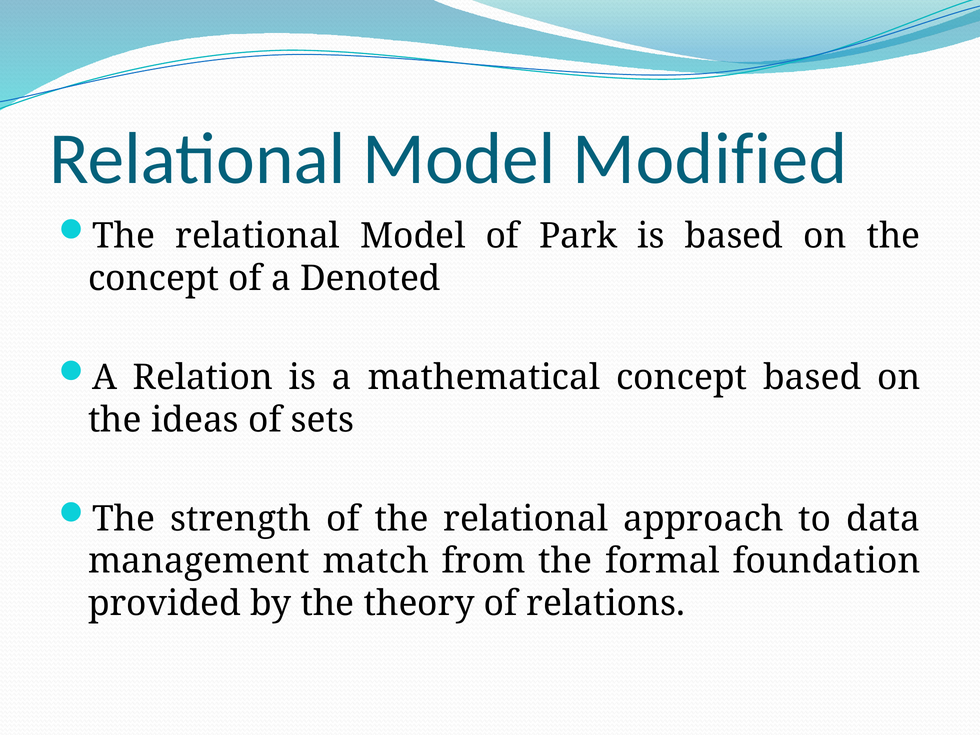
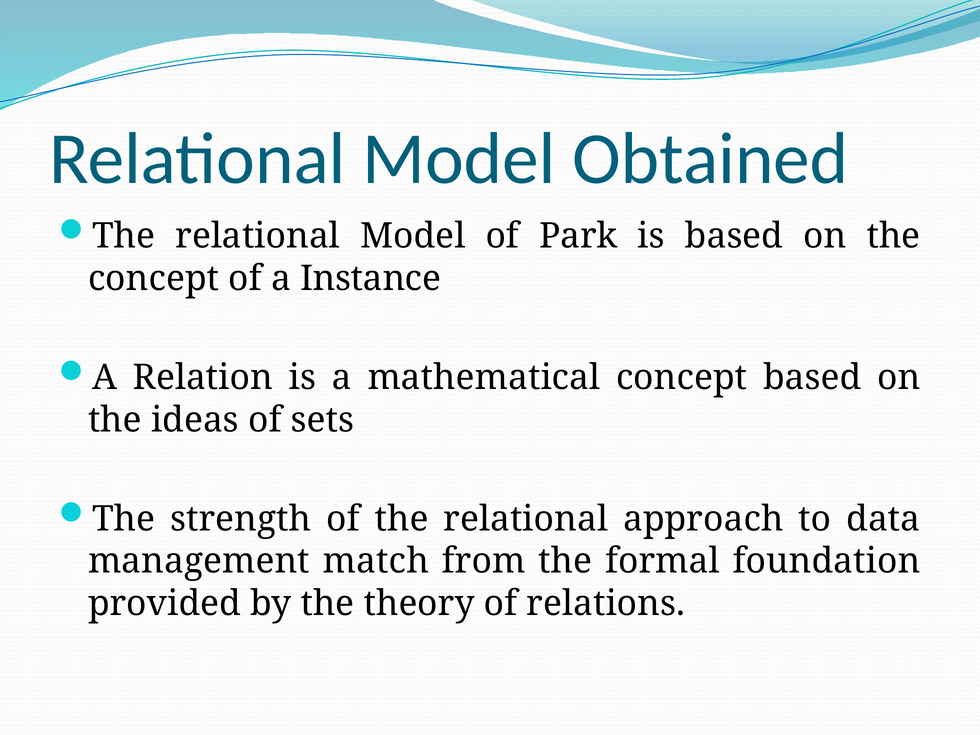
Modified: Modified -> Obtained
Denoted: Denoted -> Instance
